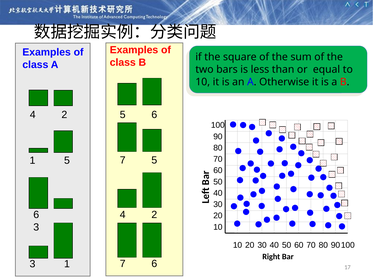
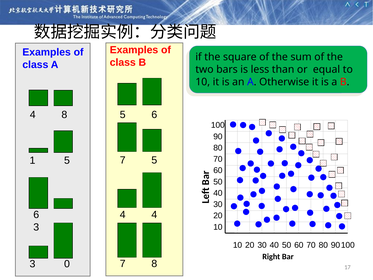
2 at (64, 115): 2 -> 8
2 at (154, 214): 2 -> 4
7 6: 6 -> 8
3 1: 1 -> 0
